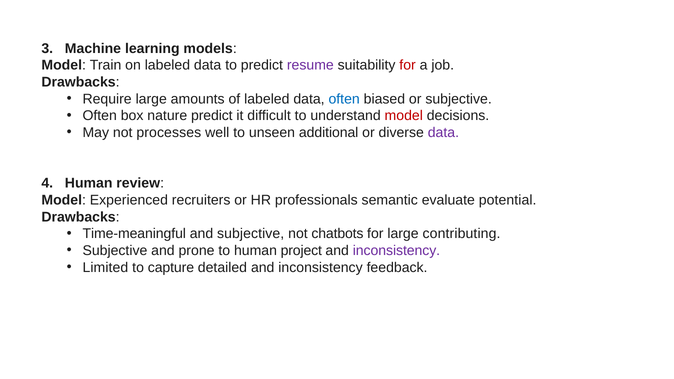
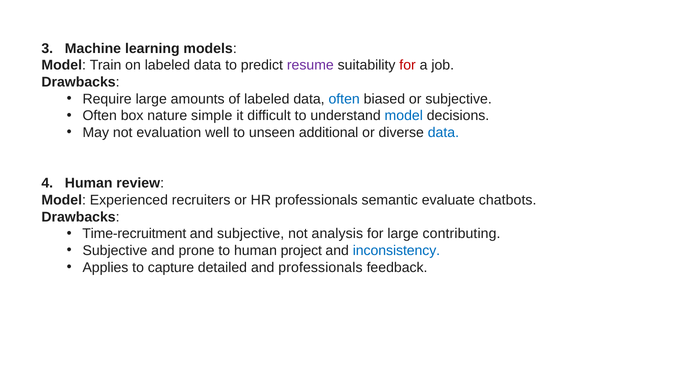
nature predict: predict -> simple
model at (404, 116) colour: red -> blue
processes: processes -> evaluation
data at (443, 133) colour: purple -> blue
potential: potential -> chatbots
Time-meaningful: Time-meaningful -> Time-recruitment
chatbots: chatbots -> analysis
inconsistency at (396, 251) colour: purple -> blue
Limited: Limited -> Applies
detailed and inconsistency: inconsistency -> professionals
